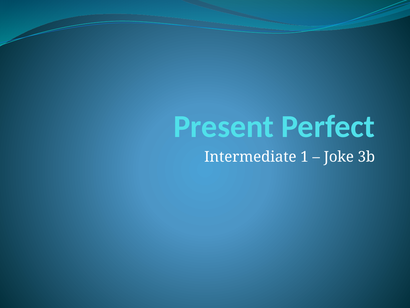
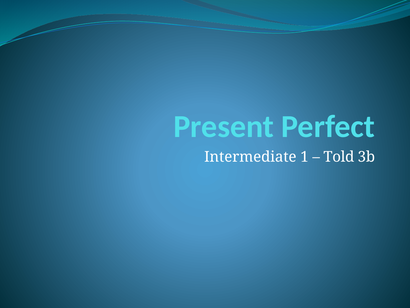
Joke: Joke -> Told
